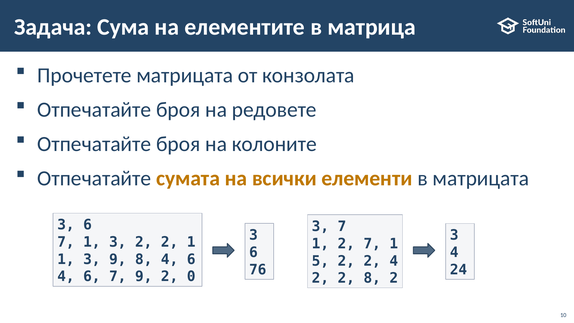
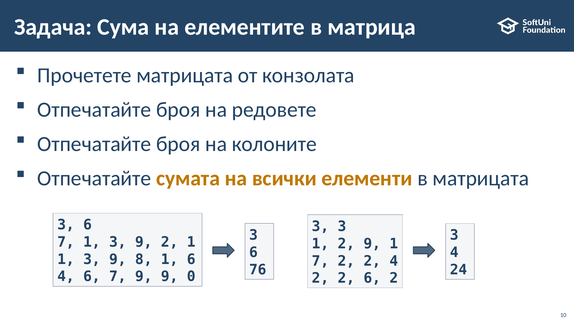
3 7: 7 -> 3
7 1 3 2: 2 -> 9
2 7: 7 -> 9
8 4: 4 -> 1
5 at (320, 261): 5 -> 7
9 2: 2 -> 9
2 8: 8 -> 6
